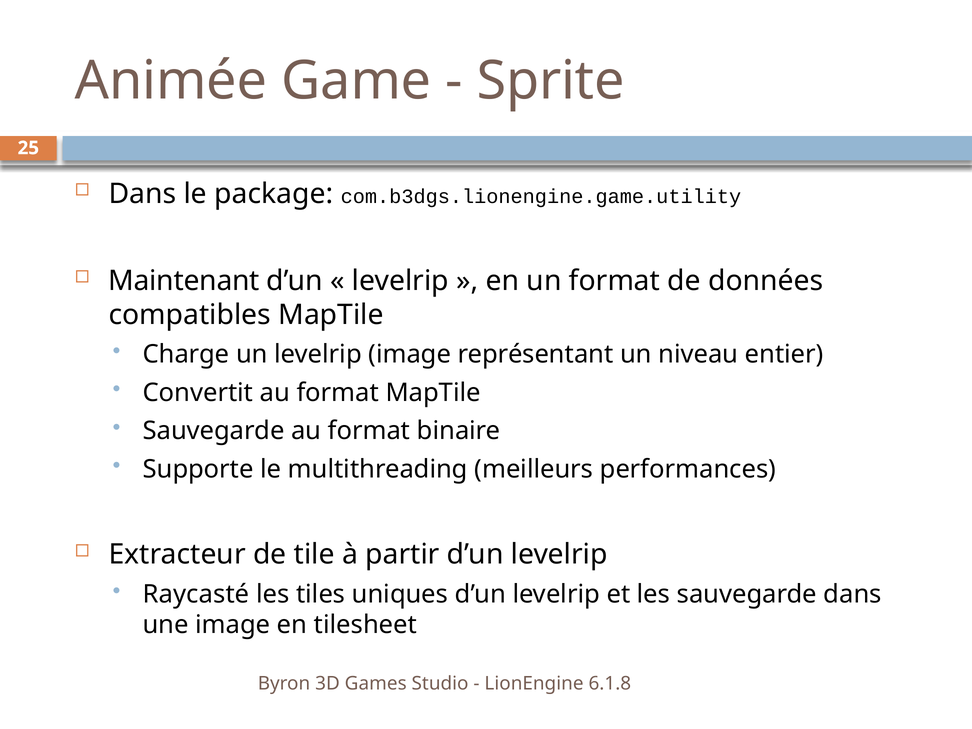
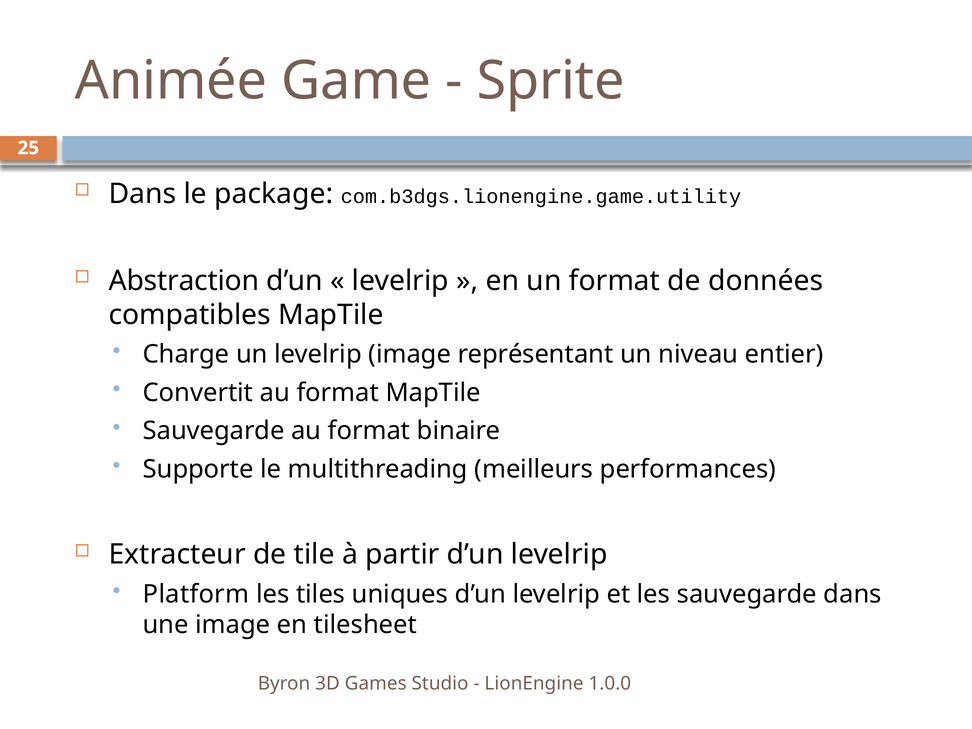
Maintenant: Maintenant -> Abstraction
Raycasté: Raycasté -> Platform
6.1.8: 6.1.8 -> 1.0.0
